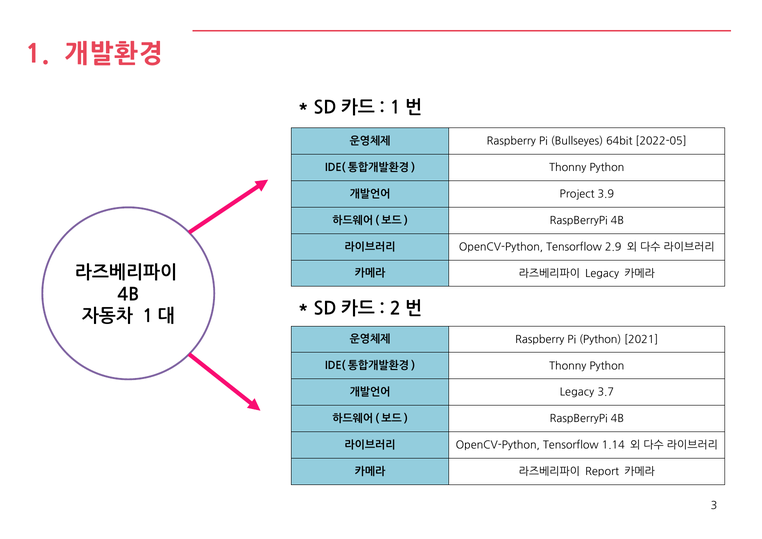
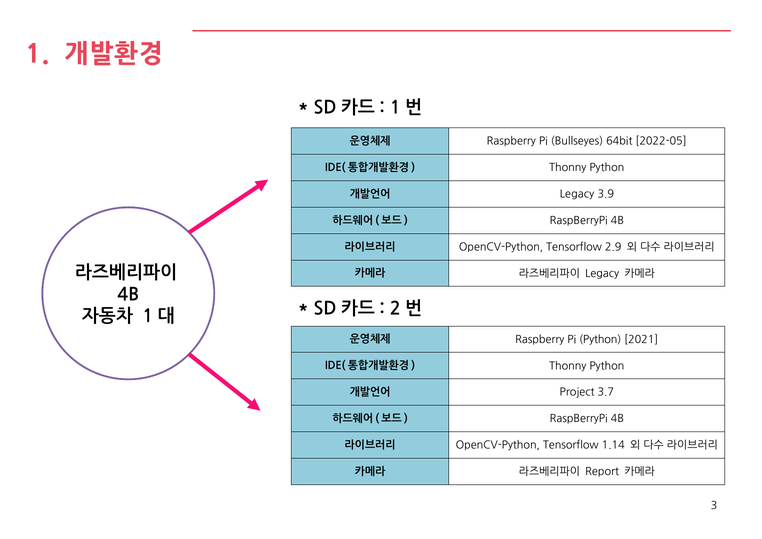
Project at (577, 194): Project -> Legacy
Legacy at (577, 392): Legacy -> Project
